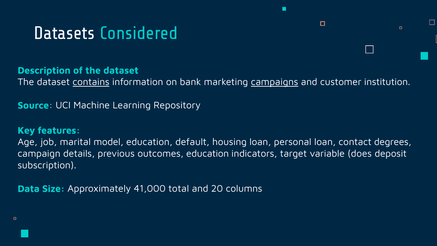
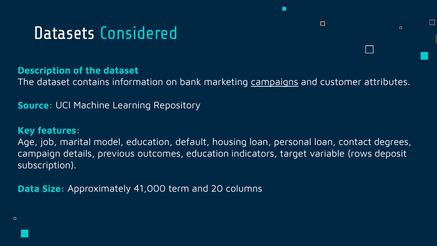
contains underline: present -> none
institution: institution -> attributes
does: does -> rows
total: total -> term
